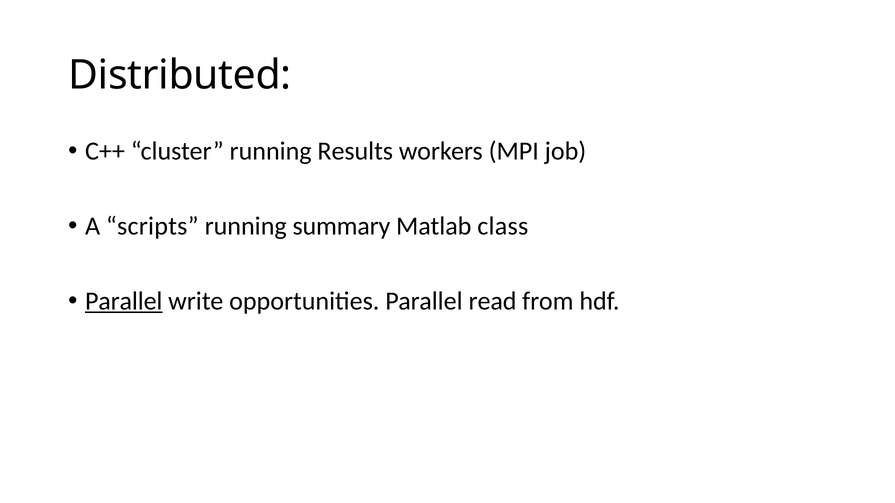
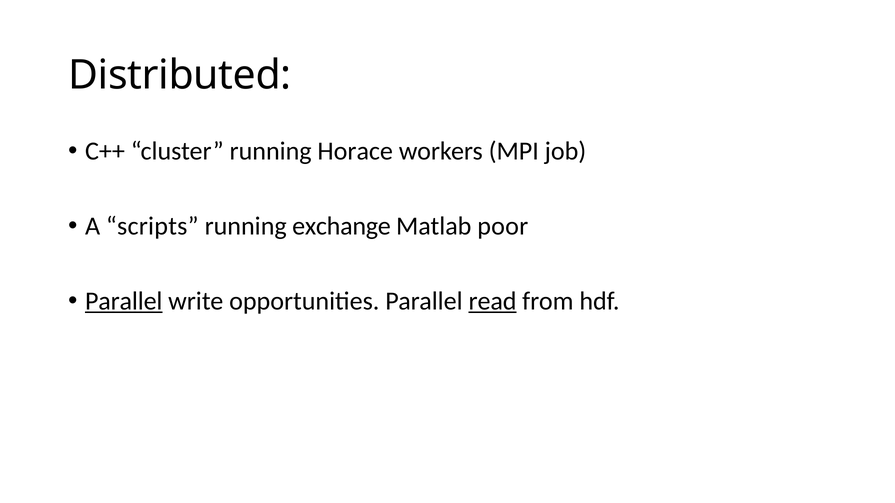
Results: Results -> Horace
summary: summary -> exchange
class: class -> poor
read underline: none -> present
